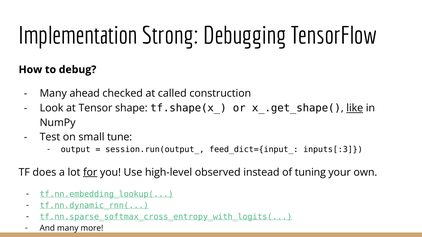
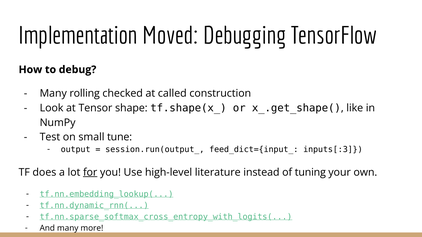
Strong: Strong -> Moved
ahead: ahead -> rolling
like underline: present -> none
observed: observed -> literature
